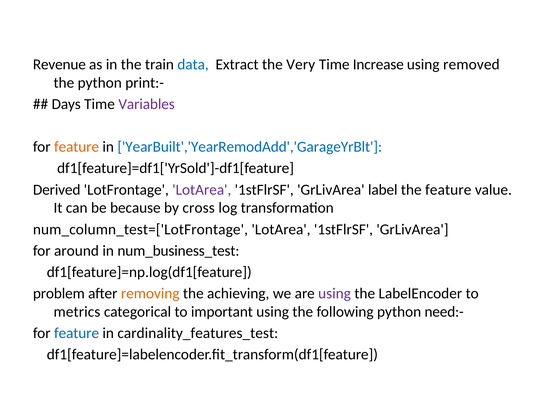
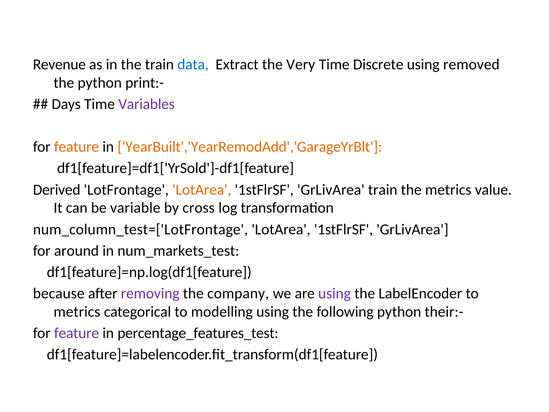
Increase: Increase -> Discrete
YearBuilt','YearRemodAdd','GarageYrBlt colour: blue -> orange
LotArea at (202, 190) colour: purple -> orange
GrLivArea label: label -> train
the feature: feature -> metrics
because: because -> variable
num_business_test: num_business_test -> num_markets_test
problem: problem -> because
removing colour: orange -> purple
achieving: achieving -> company
important: important -> modelling
need:-: need:- -> their:-
feature at (77, 333) colour: blue -> purple
cardinality_features_test: cardinality_features_test -> percentage_features_test
